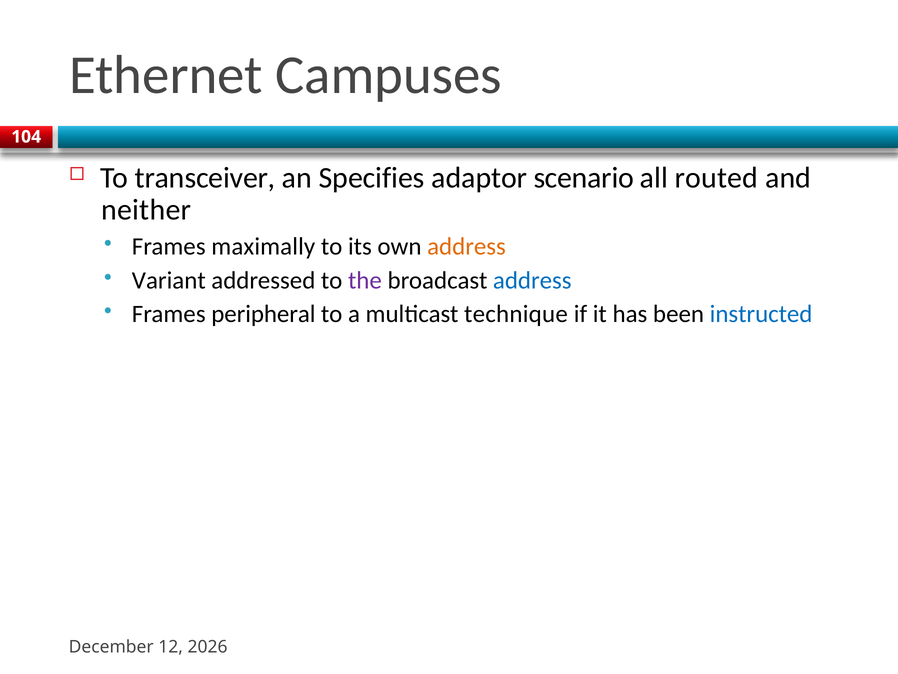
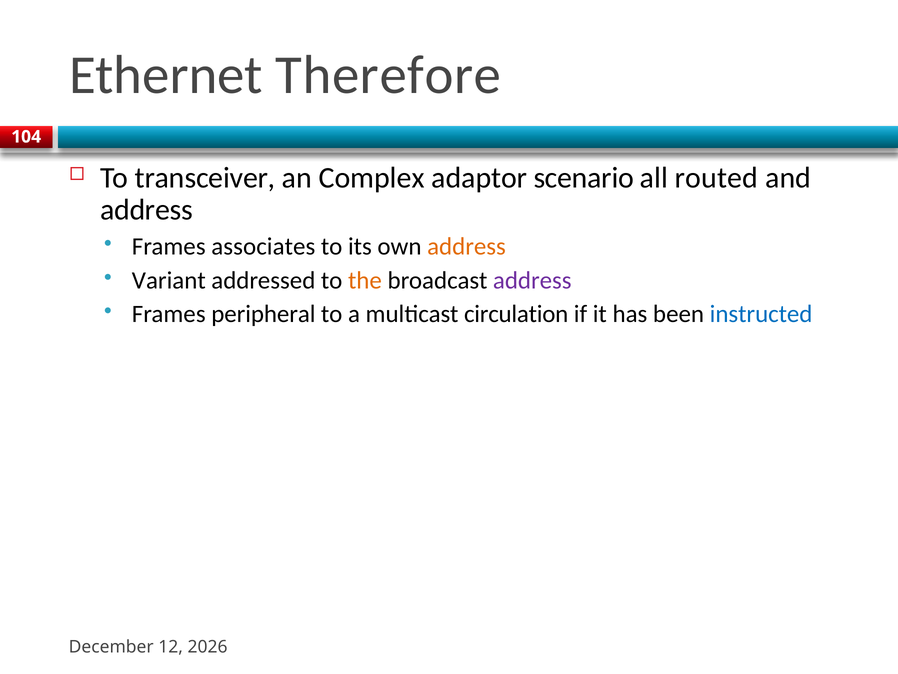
Campuses: Campuses -> Therefore
Specifies: Specifies -> Complex
neither at (146, 210): neither -> address
maximally: maximally -> associates
the colour: purple -> orange
address at (532, 280) colour: blue -> purple
technique: technique -> circulation
